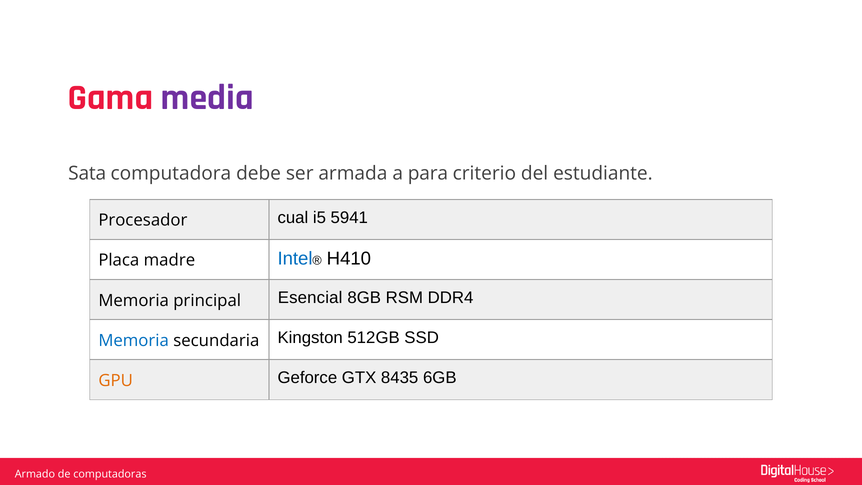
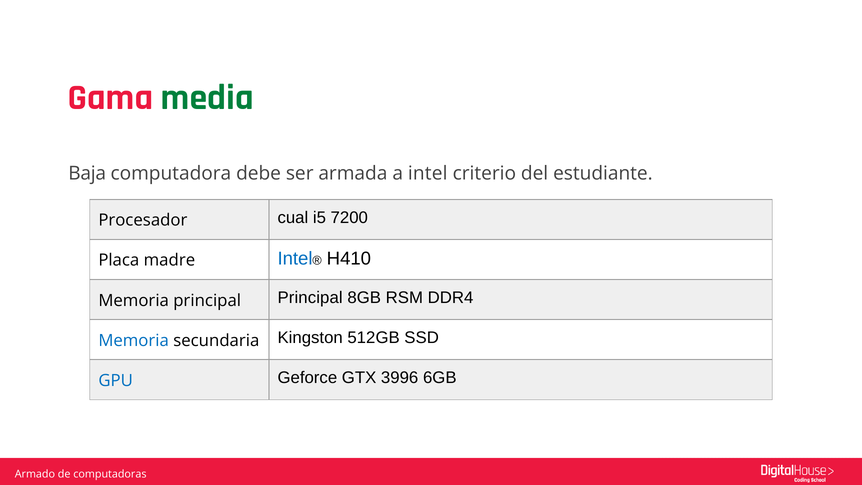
media colour: purple -> green
Sata: Sata -> Baja
a para: para -> intel
5941: 5941 -> 7200
principal Esencial: Esencial -> Principal
GPU colour: orange -> blue
8435: 8435 -> 3996
